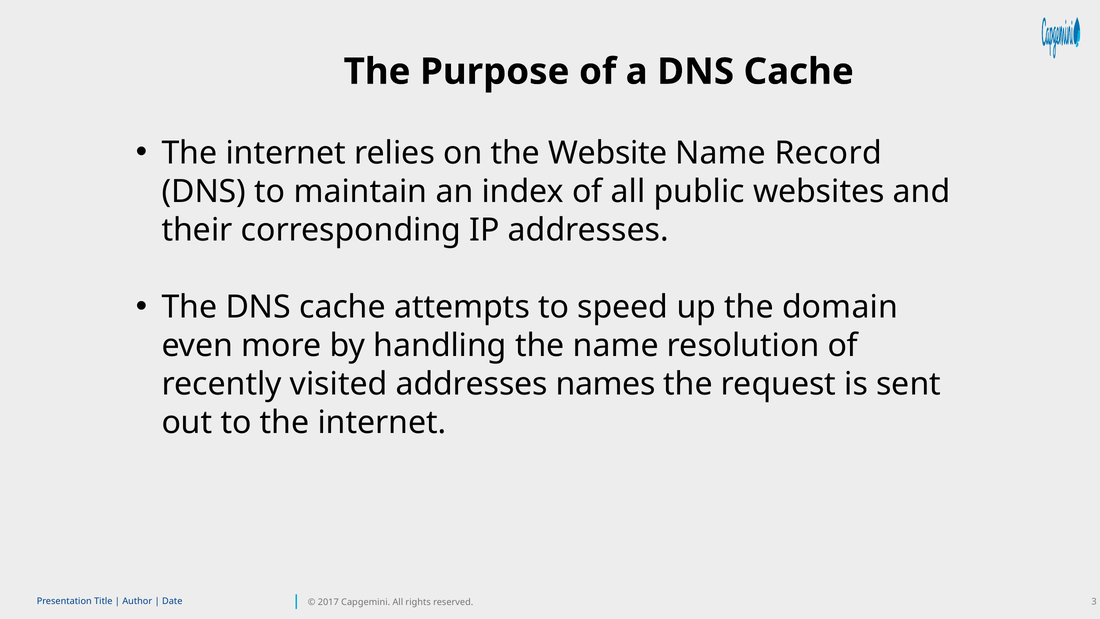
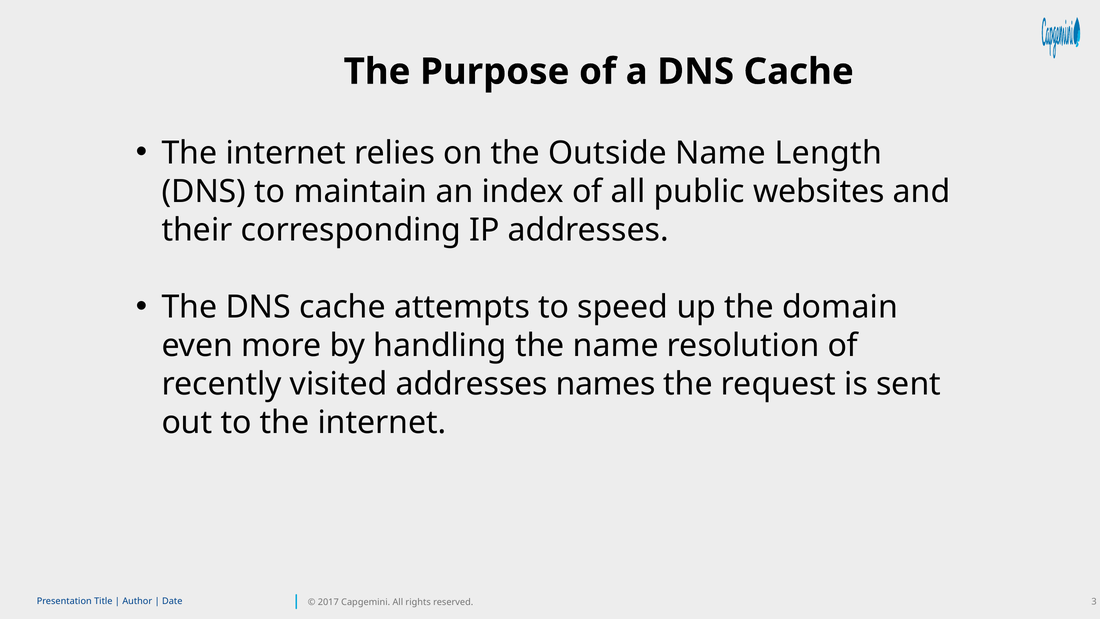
Website: Website -> Outside
Record: Record -> Length
